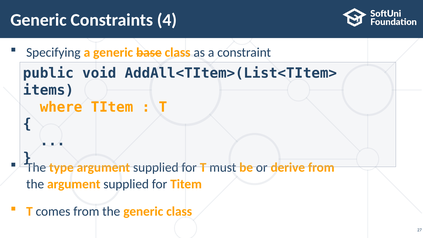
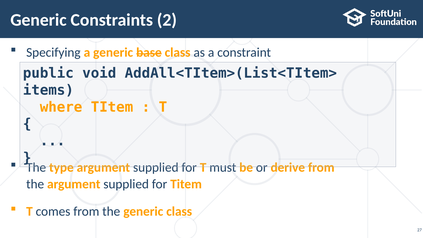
4: 4 -> 2
